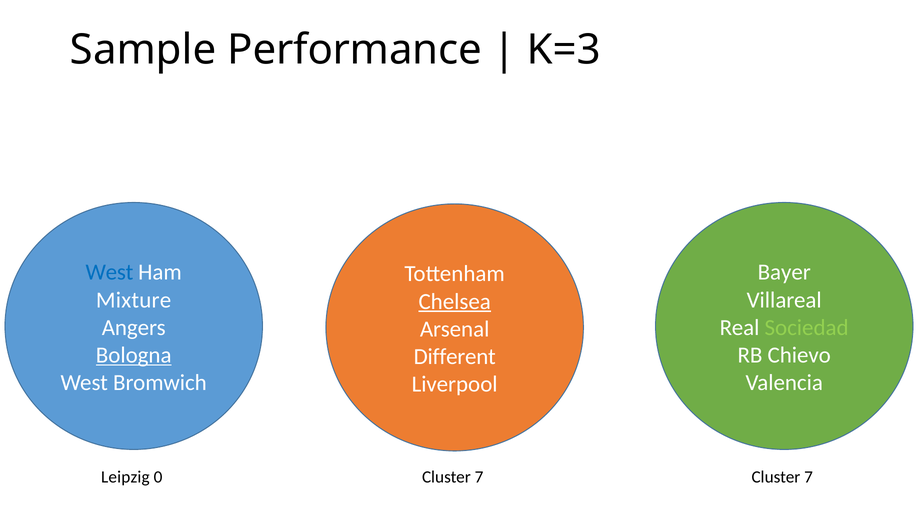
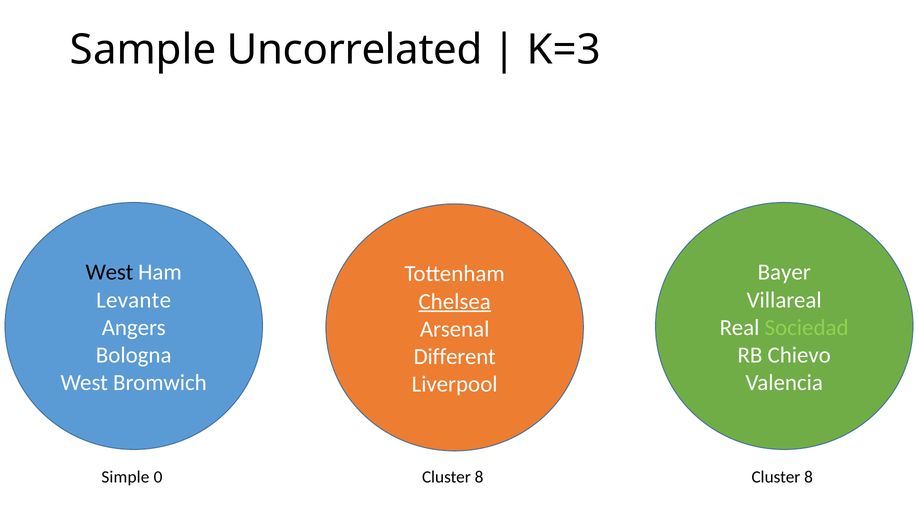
Performance: Performance -> Uncorrelated
West at (109, 272) colour: blue -> black
Mixture: Mixture -> Levante
Bologna underline: present -> none
Leipzig: Leipzig -> Simple
7 at (479, 476): 7 -> 8
7 at (809, 476): 7 -> 8
